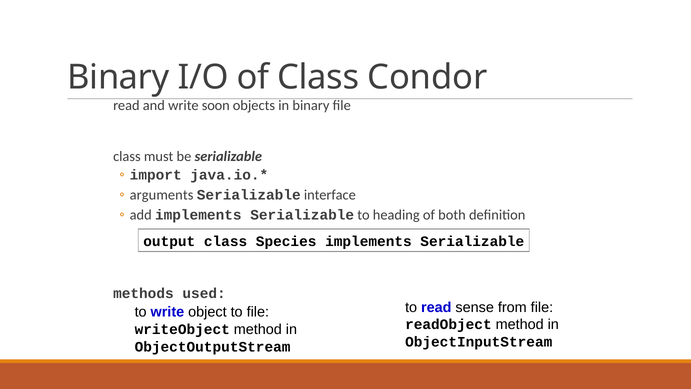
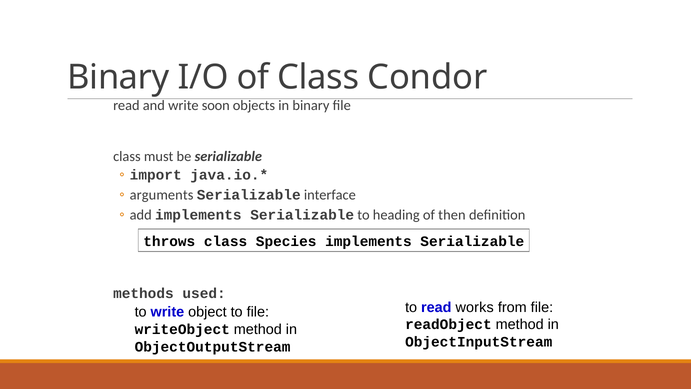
both: both -> then
output: output -> throws
sense: sense -> works
